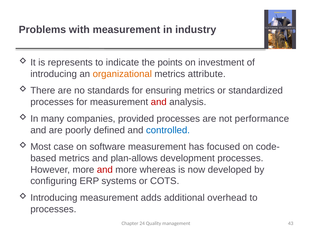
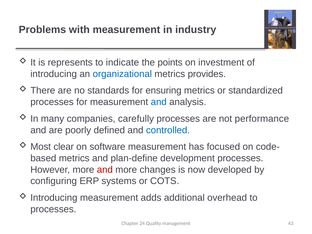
organizational colour: orange -> blue
attribute: attribute -> provides
and at (159, 102) colour: red -> blue
provided: provided -> carefully
case: case -> clear
plan-allows: plan-allows -> plan-define
whereas: whereas -> changes
